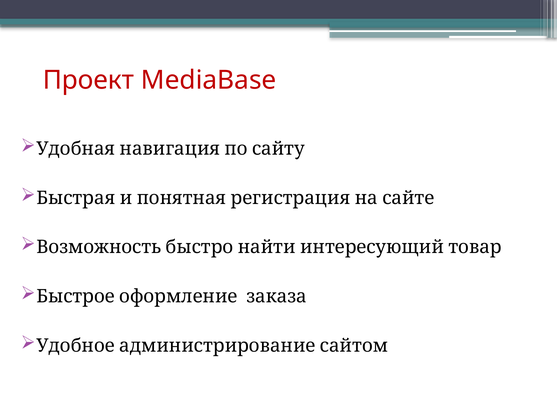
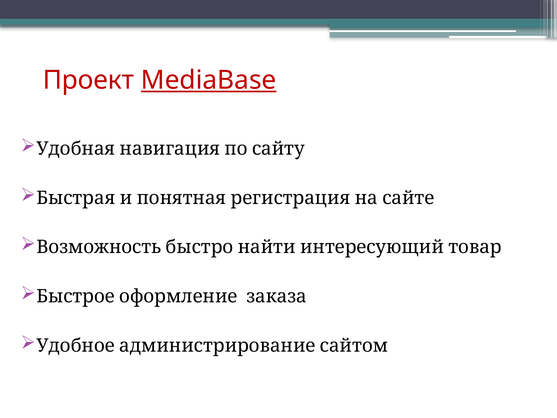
MediaBase underline: none -> present
